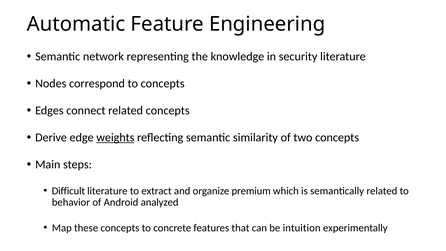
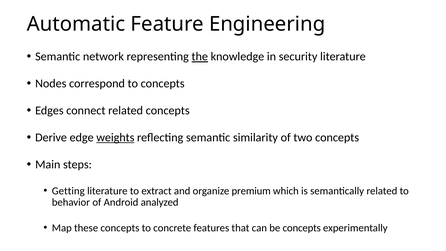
the underline: none -> present
Difficult: Difficult -> Getting
be intuition: intuition -> concepts
